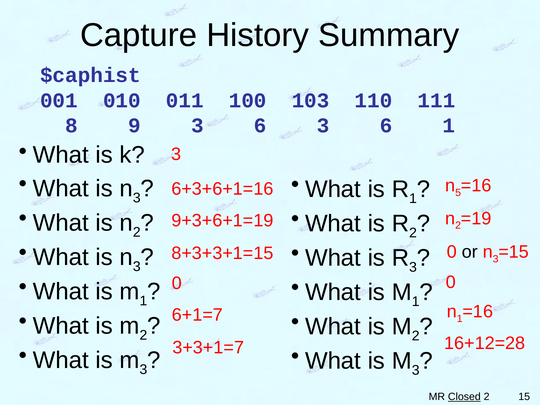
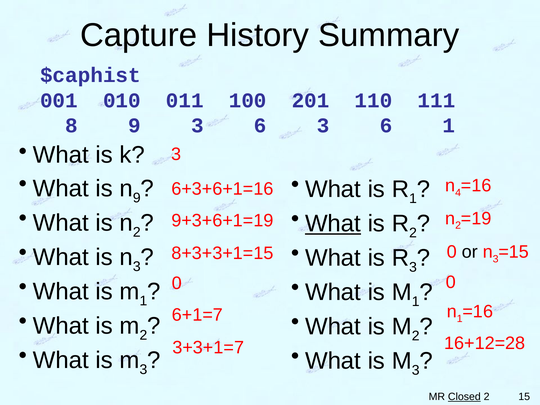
103: 103 -> 201
3 at (137, 198): 3 -> 9
5: 5 -> 4
What at (333, 224) underline: none -> present
